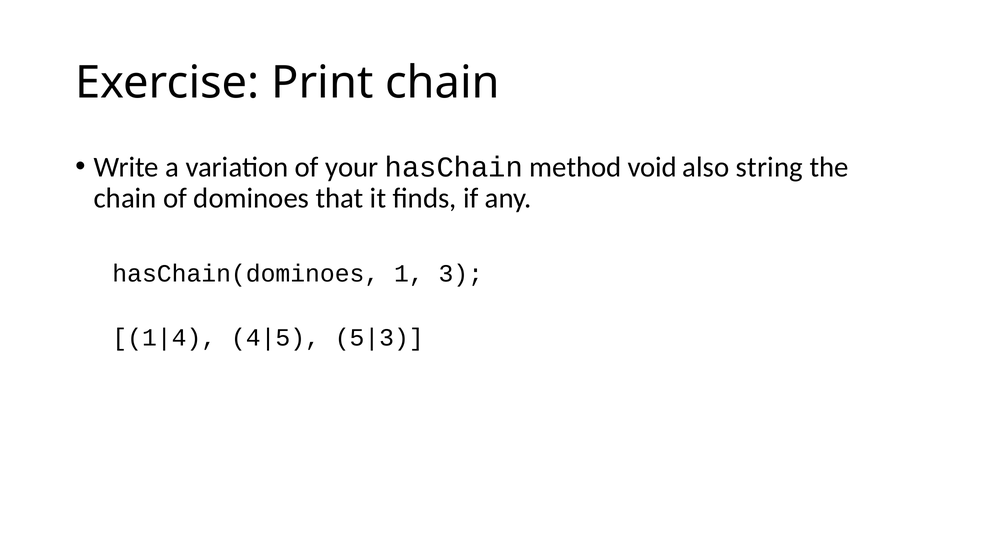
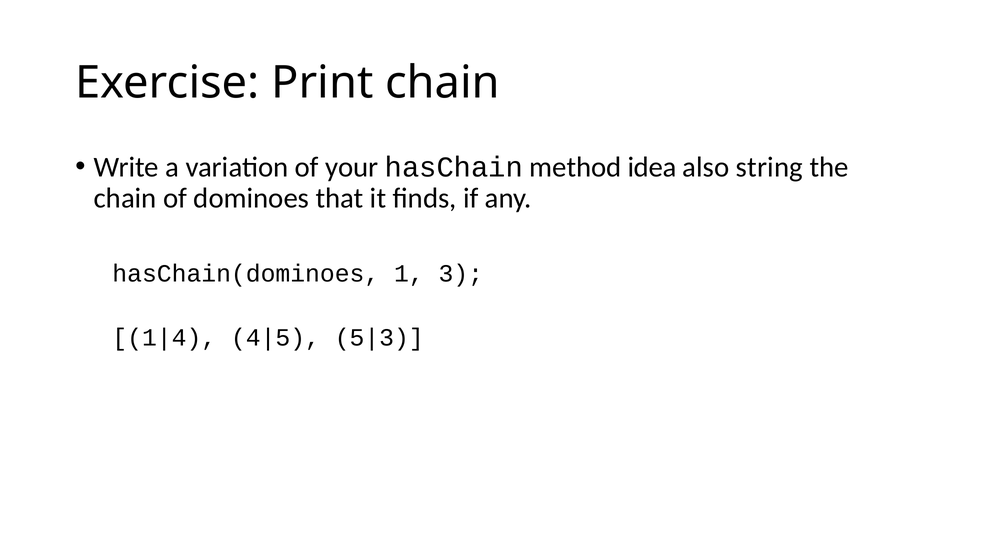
void: void -> idea
